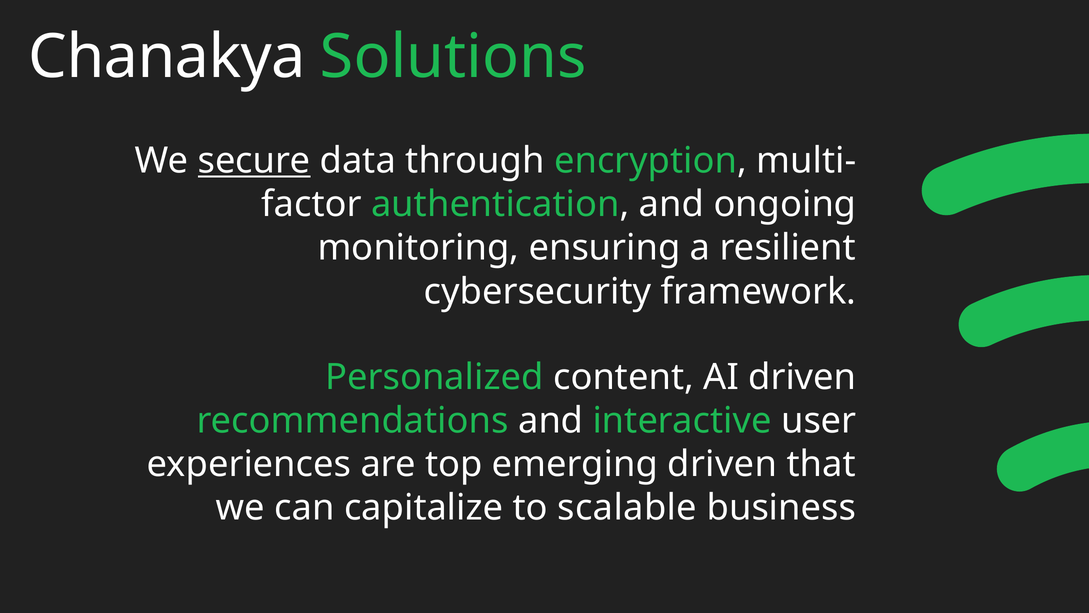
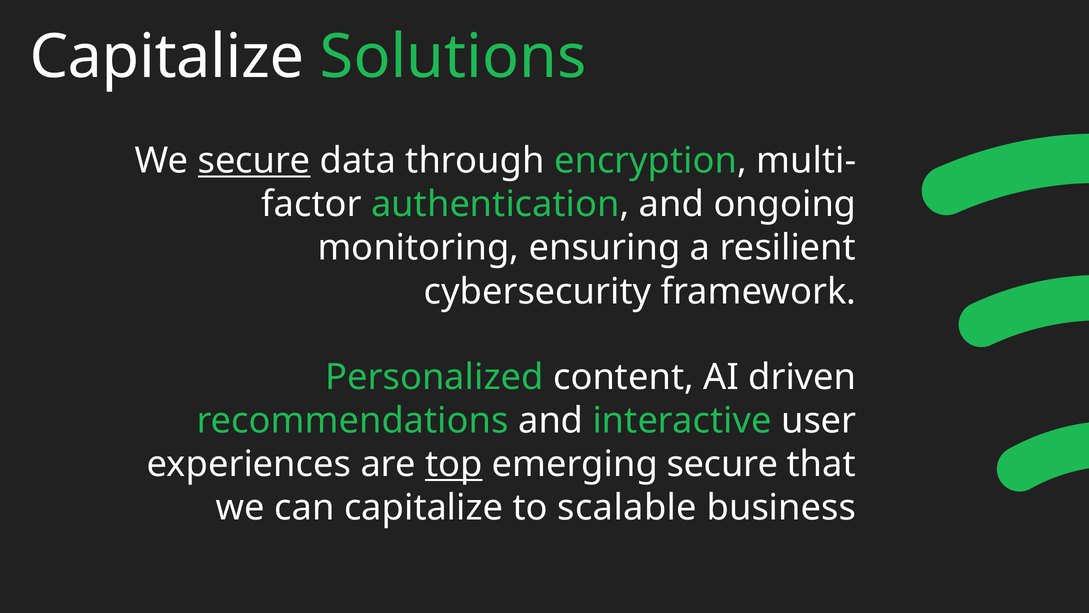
Chanakya at (167, 57): Chanakya -> Capitalize
top underline: none -> present
driven at (722, 464): driven -> secure
